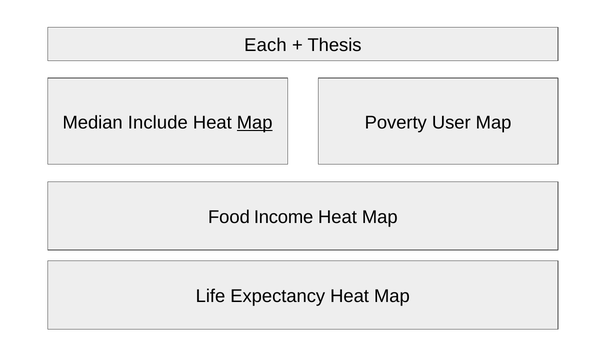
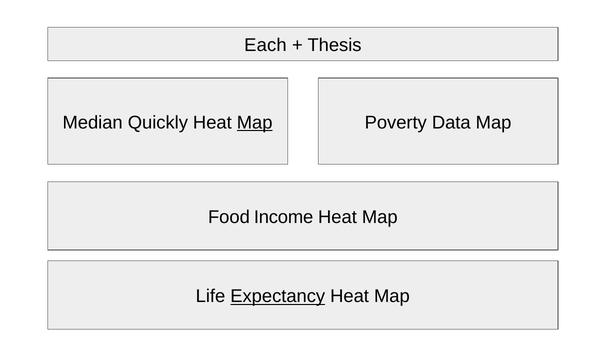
Include: Include -> Quickly
User: User -> Data
Expectancy underline: none -> present
